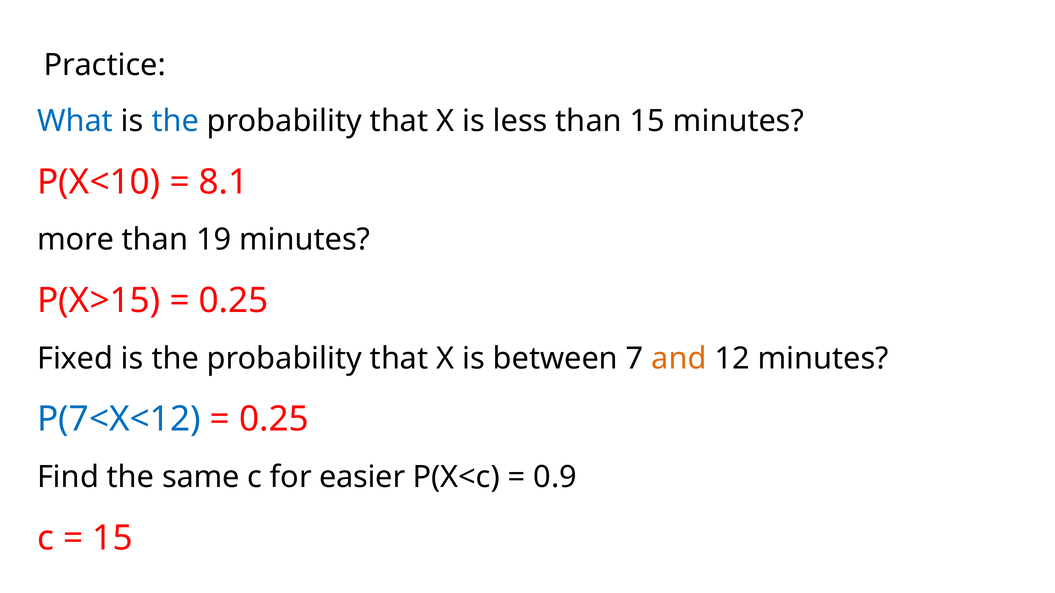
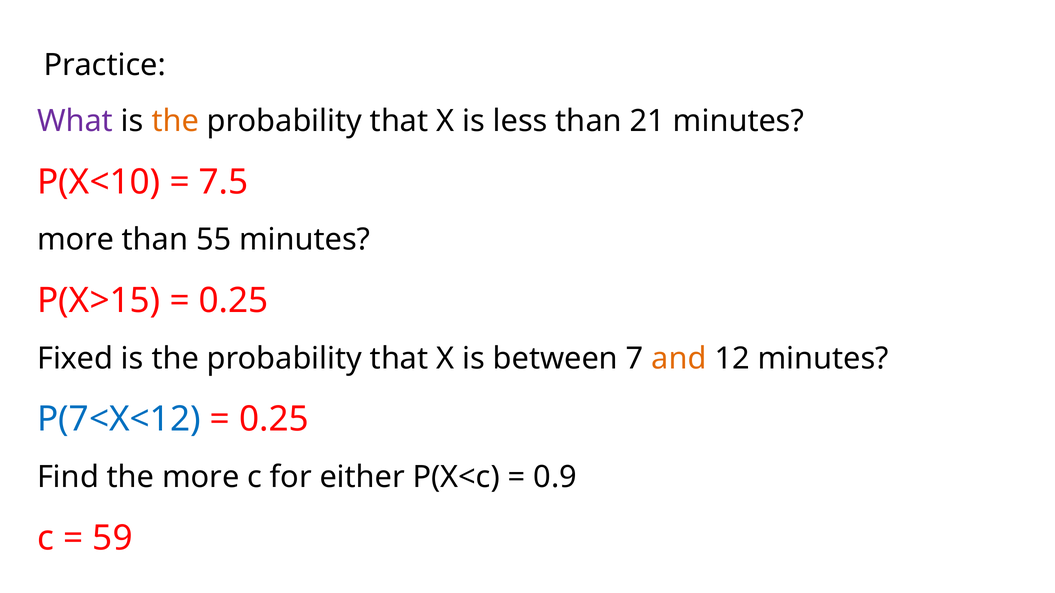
What colour: blue -> purple
the at (175, 121) colour: blue -> orange
than 15: 15 -> 21
8.1: 8.1 -> 7.5
19: 19 -> 55
the same: same -> more
easier: easier -> either
15 at (113, 538): 15 -> 59
